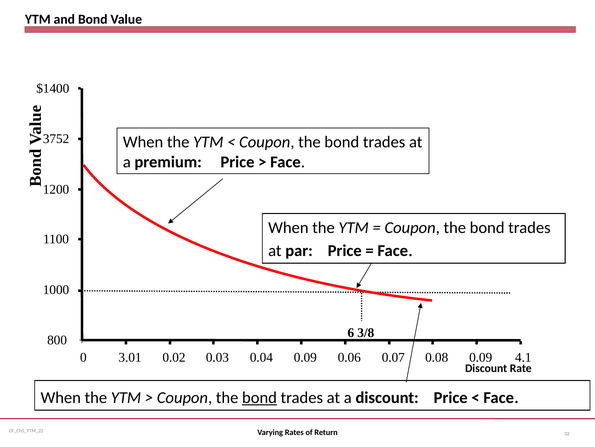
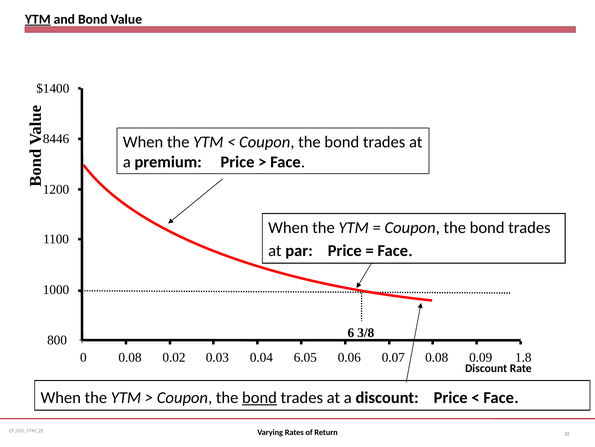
YTM at (38, 19) underline: none -> present
3752: 3752 -> 8446
0 3.01: 3.01 -> 0.08
0.04 0.09: 0.09 -> 6.05
4.1: 4.1 -> 1.8
